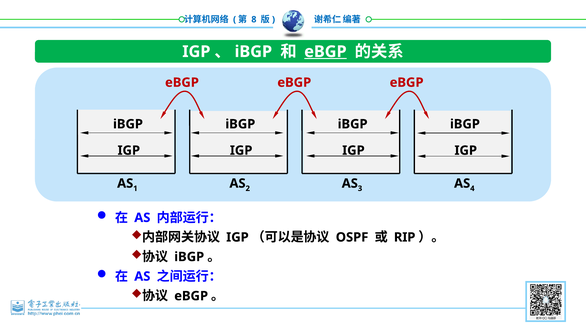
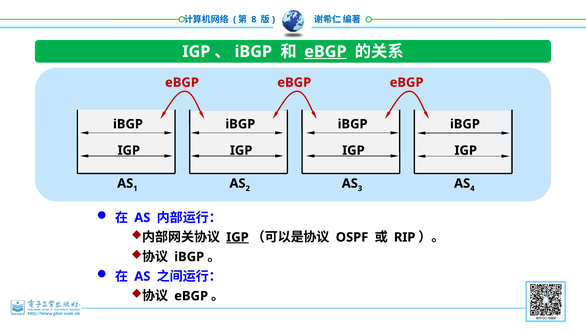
IGP at (237, 237) underline: none -> present
